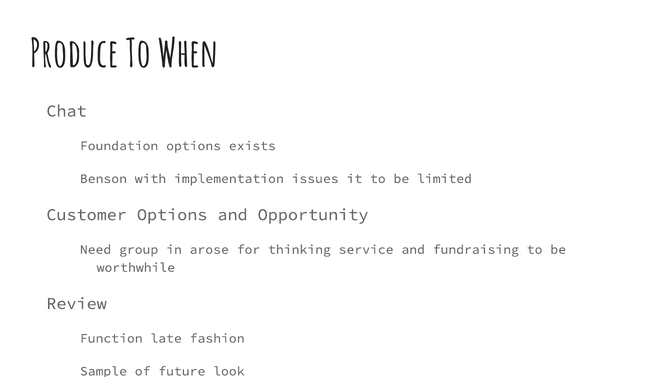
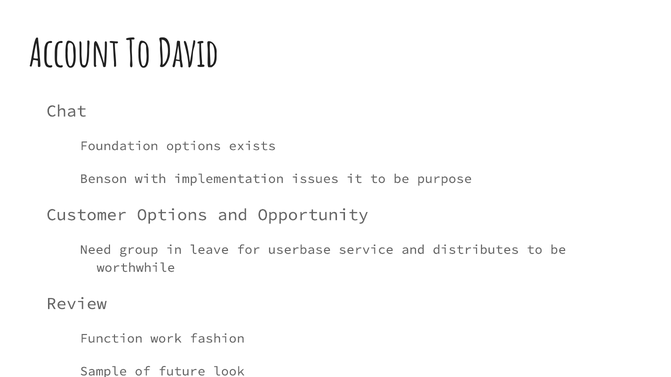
Produce: Produce -> Account
When: When -> David
limited: limited -> purpose
arose: arose -> leave
thinking: thinking -> userbase
fundraising: fundraising -> distributes
late: late -> work
